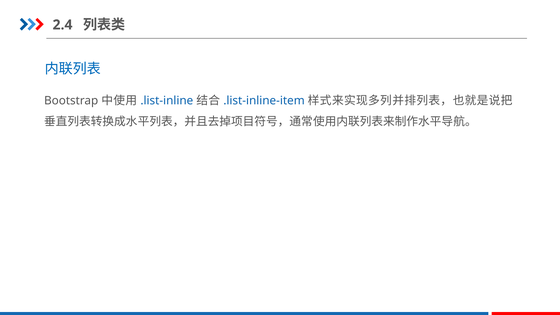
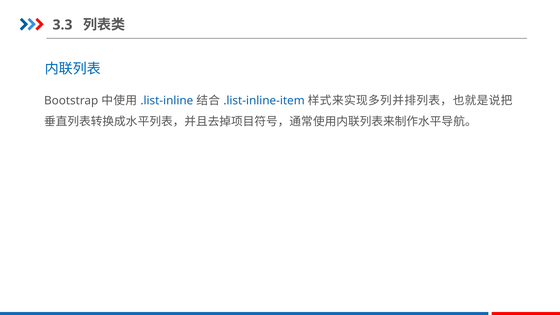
2.4: 2.4 -> 3.3
